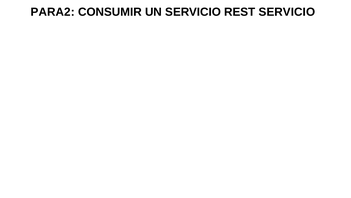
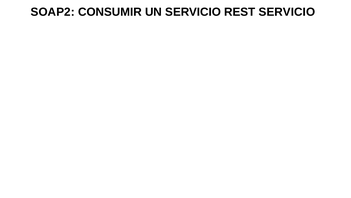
PARA2: PARA2 -> SOAP2
